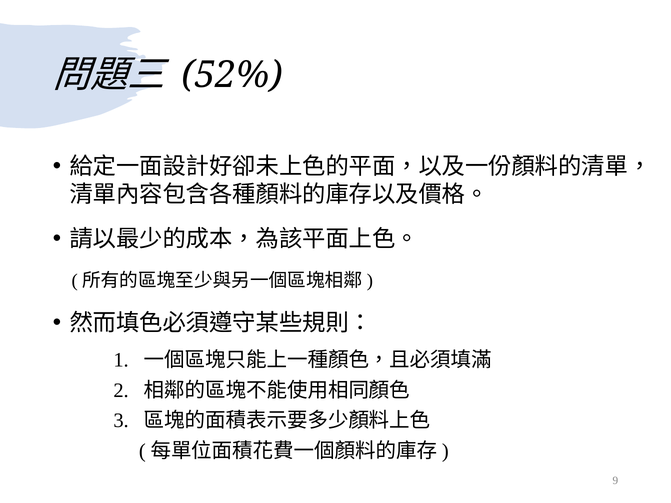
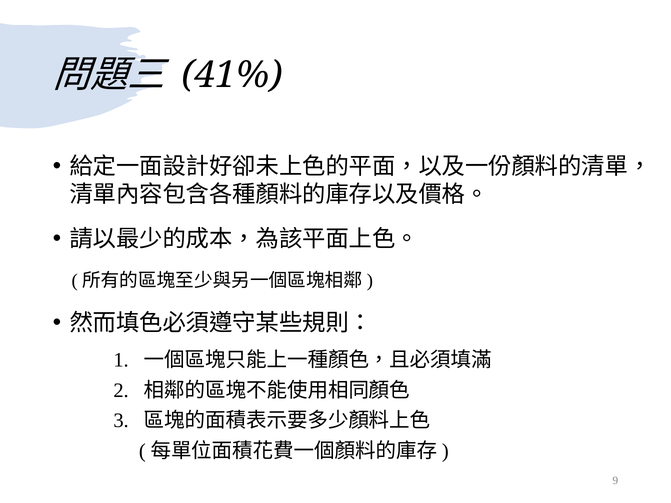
52%: 52% -> 41%
